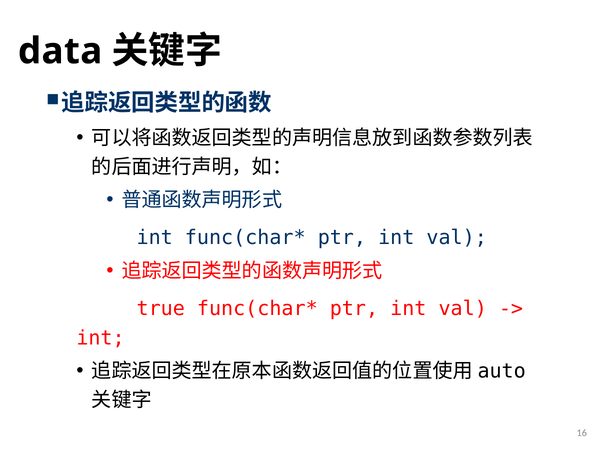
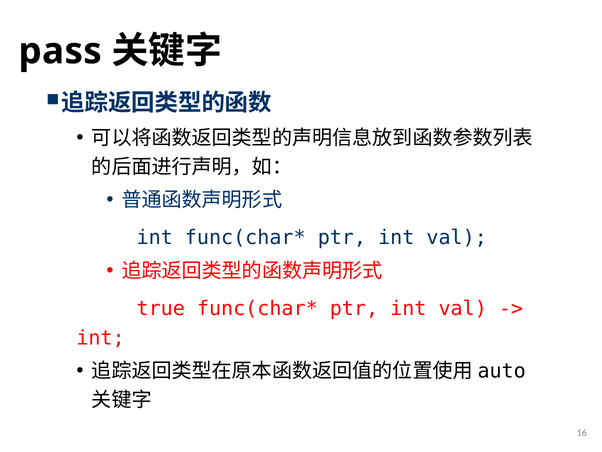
data: data -> pass
